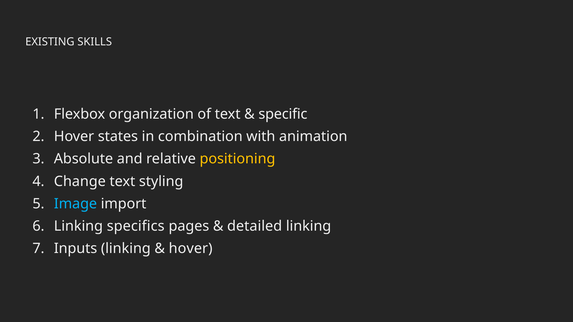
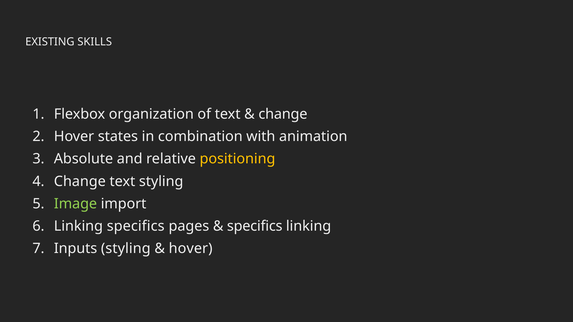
specific at (283, 114): specific -> change
Image colour: light blue -> light green
detailed at (255, 226): detailed -> specifics
Inputs linking: linking -> styling
